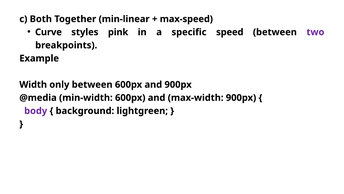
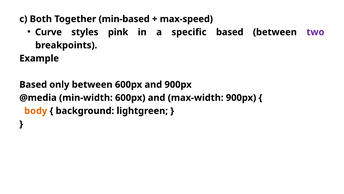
min-linear: min-linear -> min-based
specific speed: speed -> based
Width at (33, 84): Width -> Based
body colour: purple -> orange
